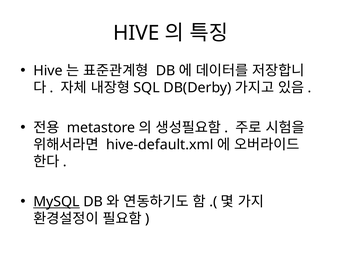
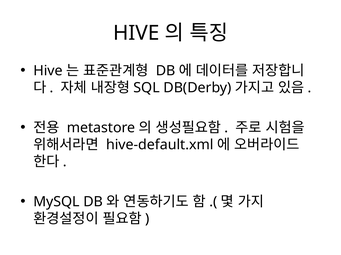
MySQL underline: present -> none
